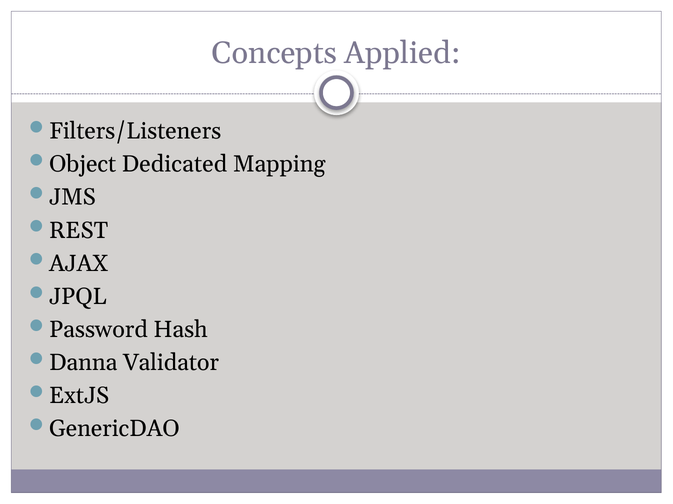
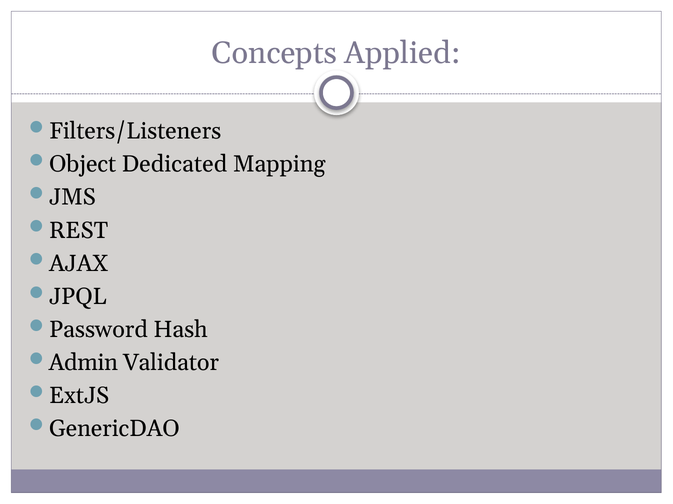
Danna: Danna -> Admin
